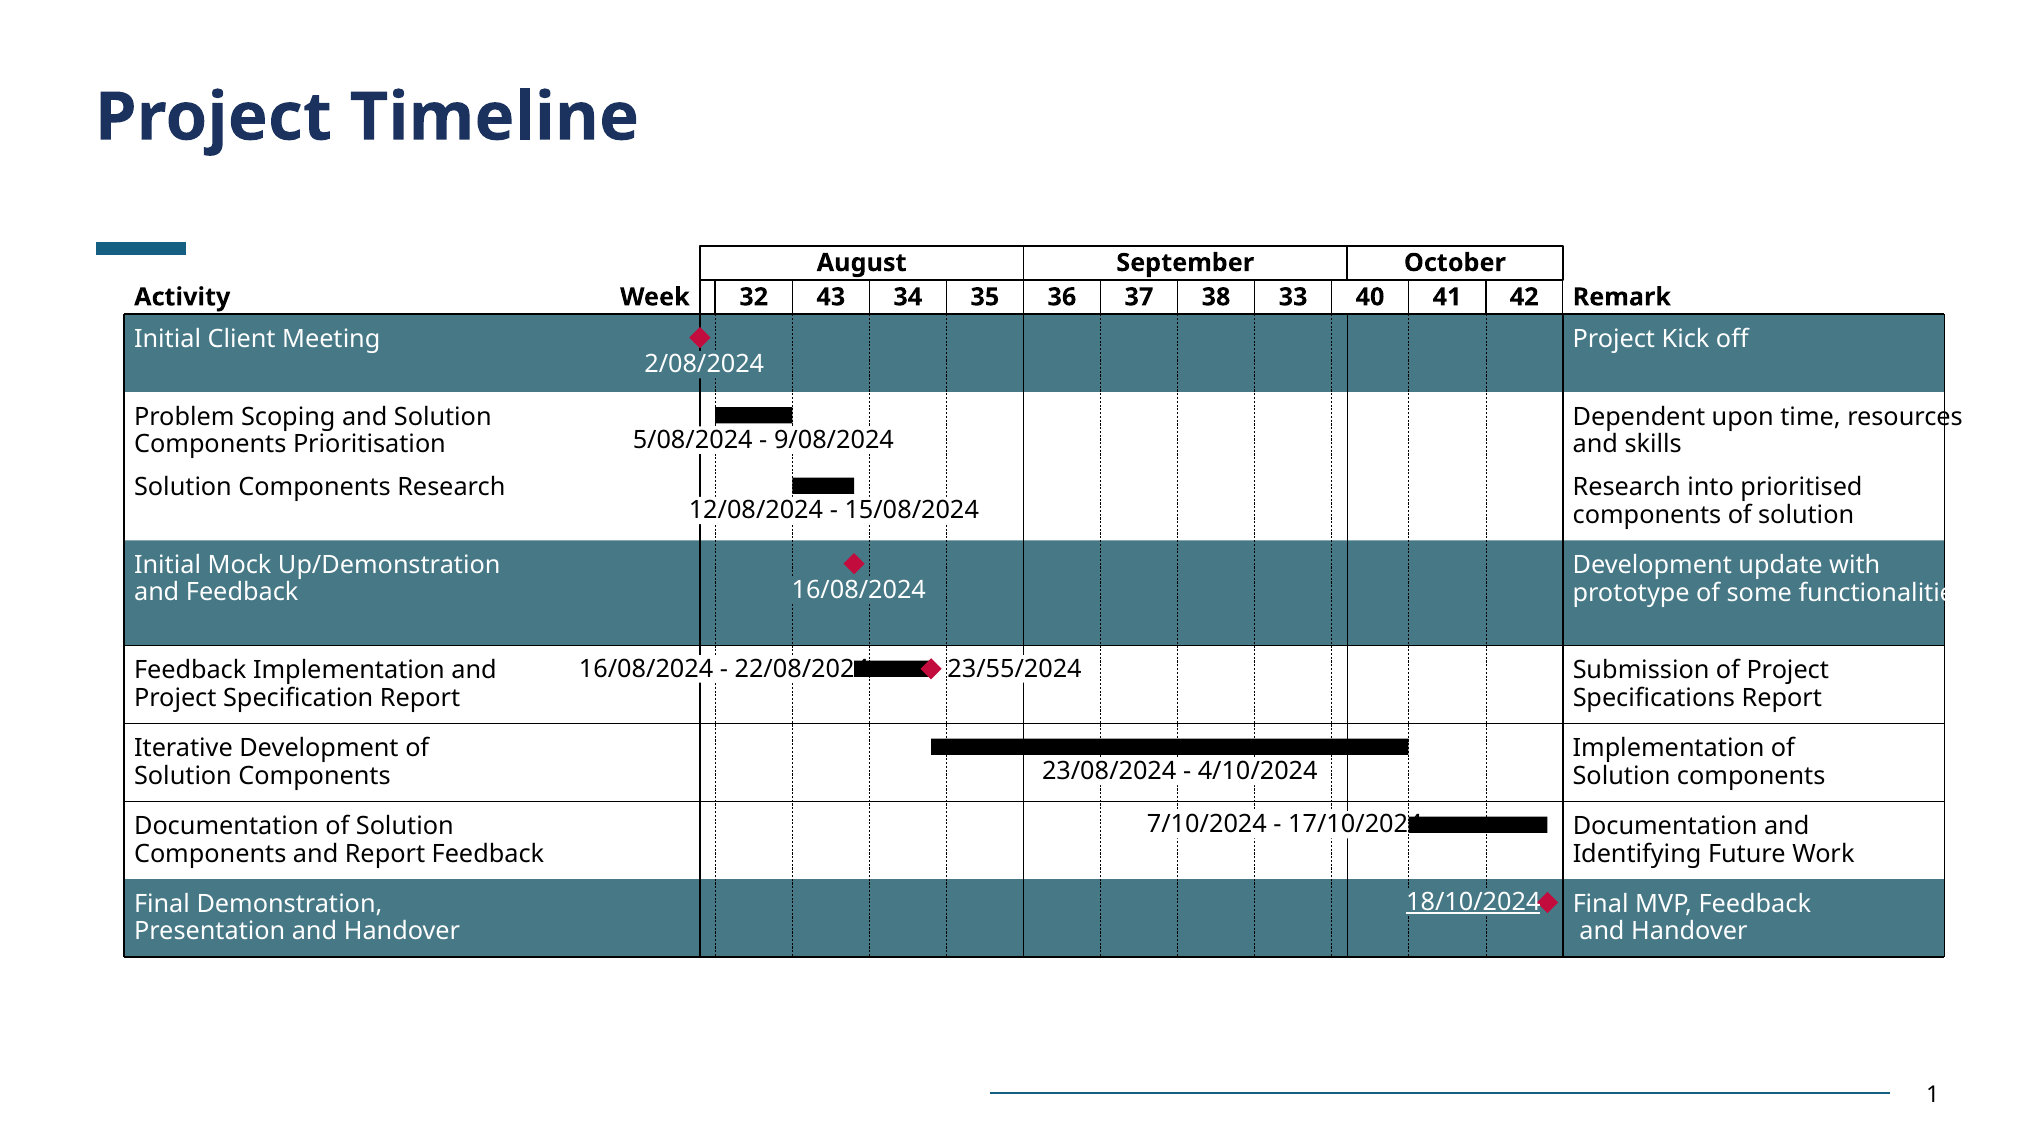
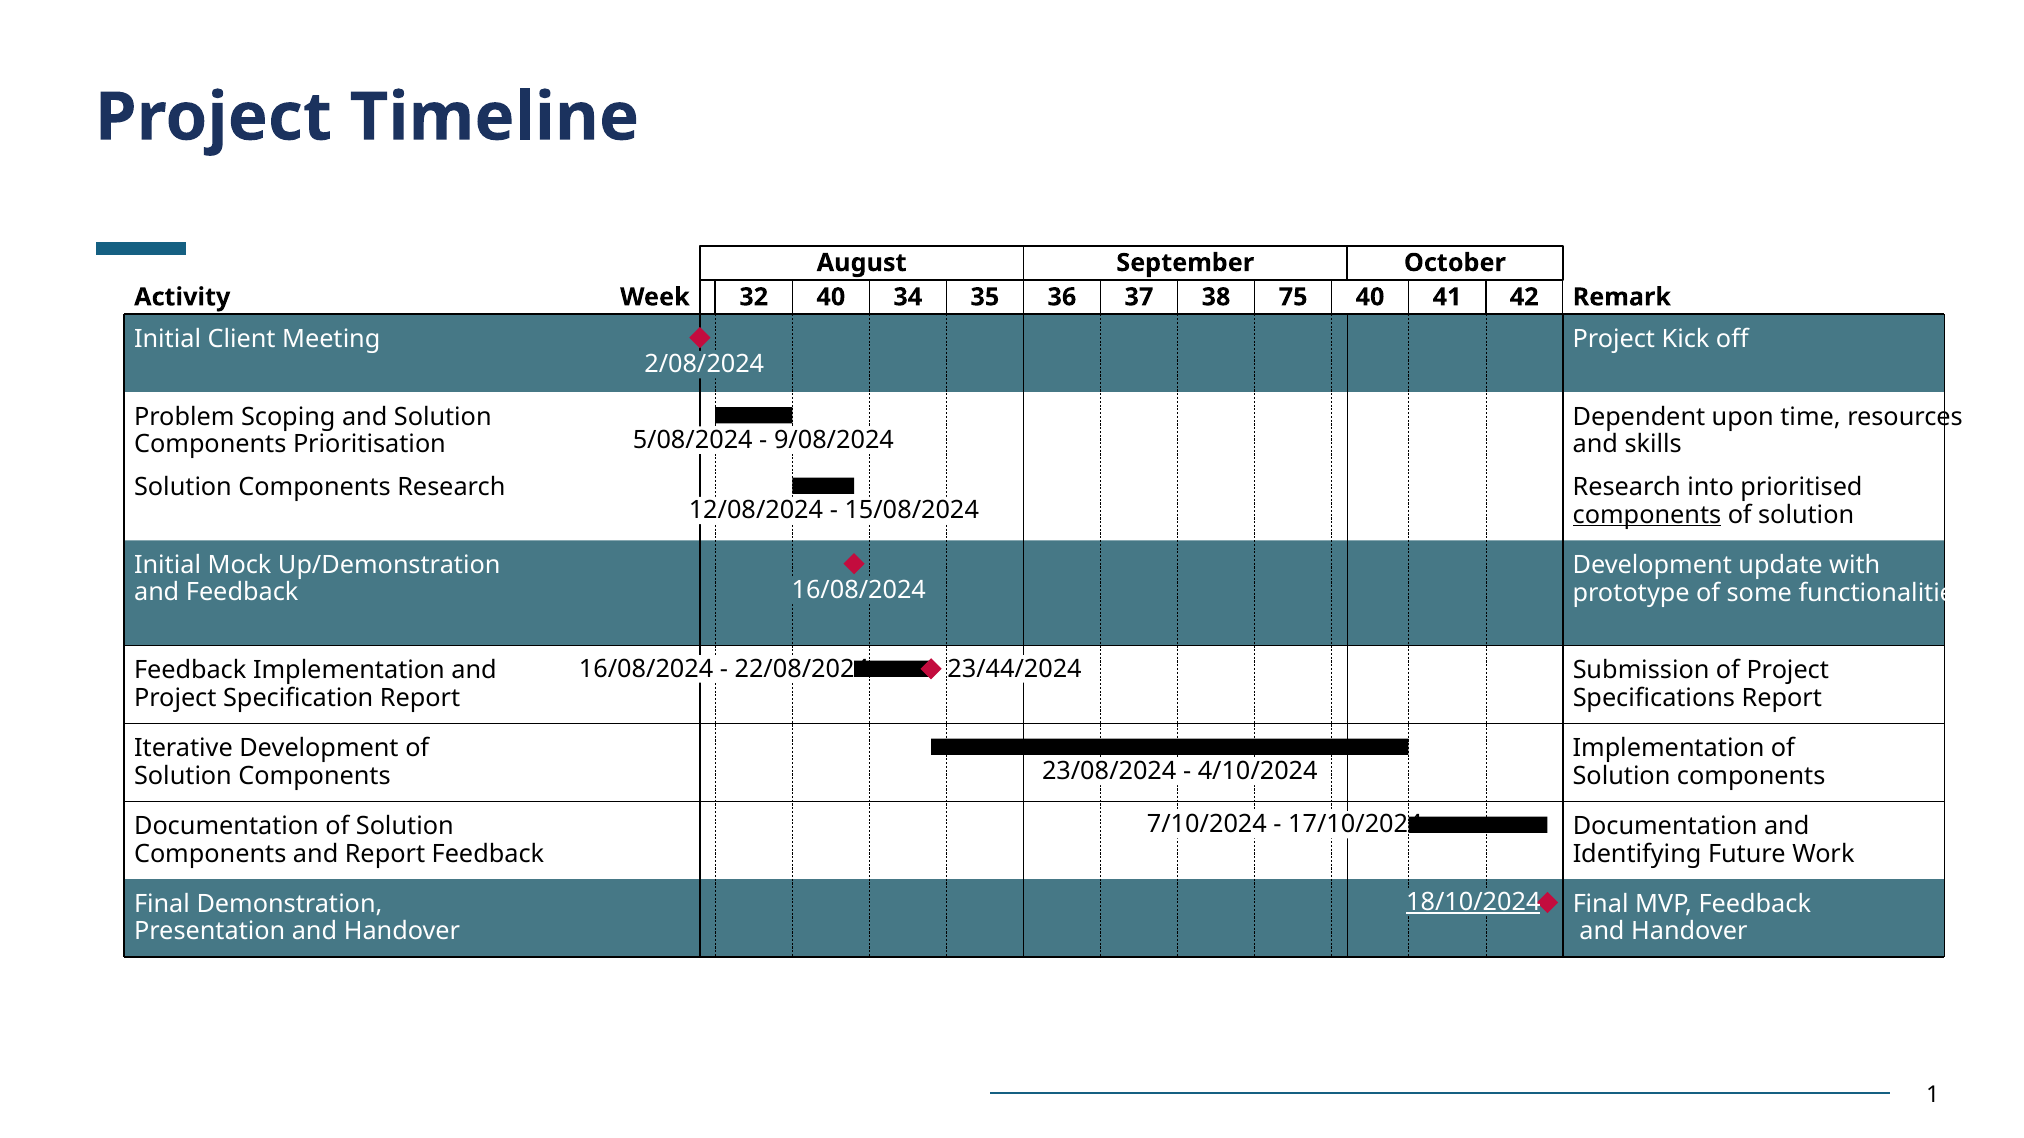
32 43: 43 -> 40
33: 33 -> 75
components at (1647, 515) underline: none -> present
23/55/2024: 23/55/2024 -> 23/44/2024
